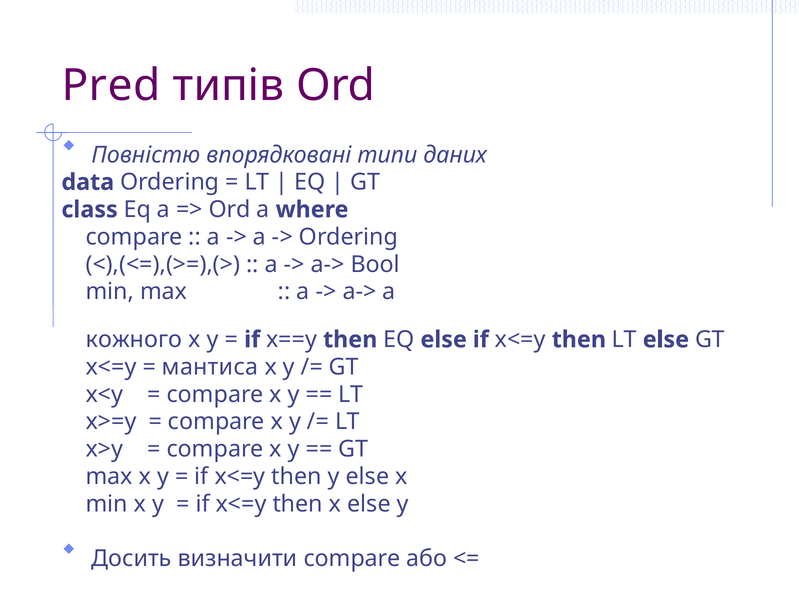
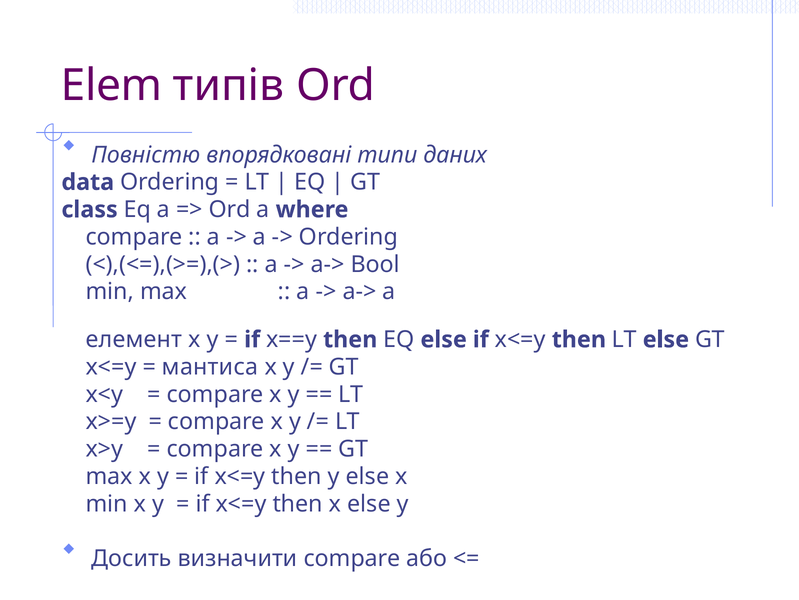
Pred: Pred -> Elem
кожного: кожного -> елемент
